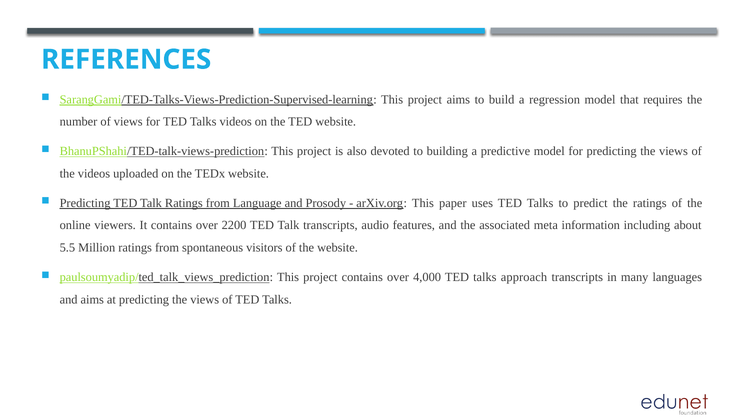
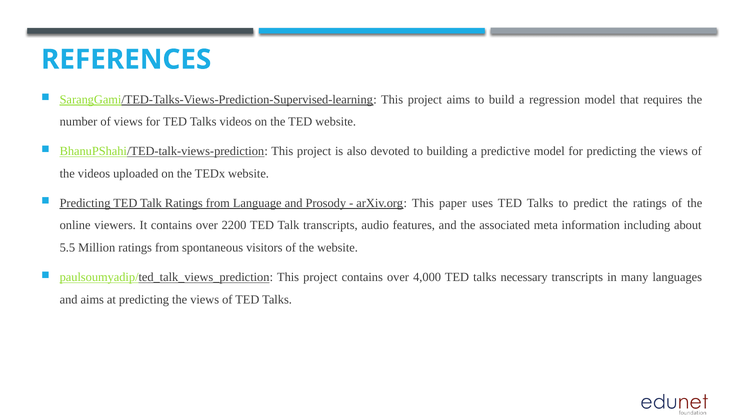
approach: approach -> necessary
